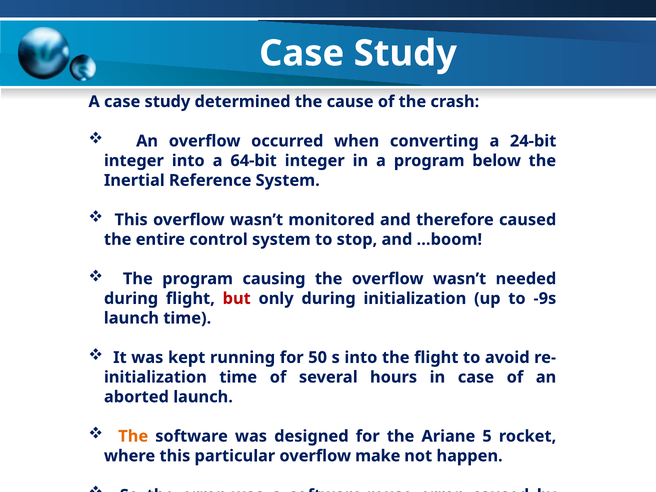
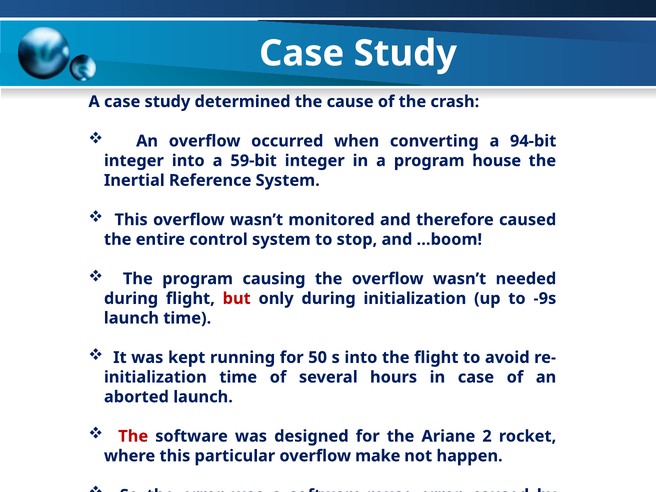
24-bit: 24-bit -> 94-bit
64-bit: 64-bit -> 59-bit
below: below -> house
The at (133, 436) colour: orange -> red
5: 5 -> 2
